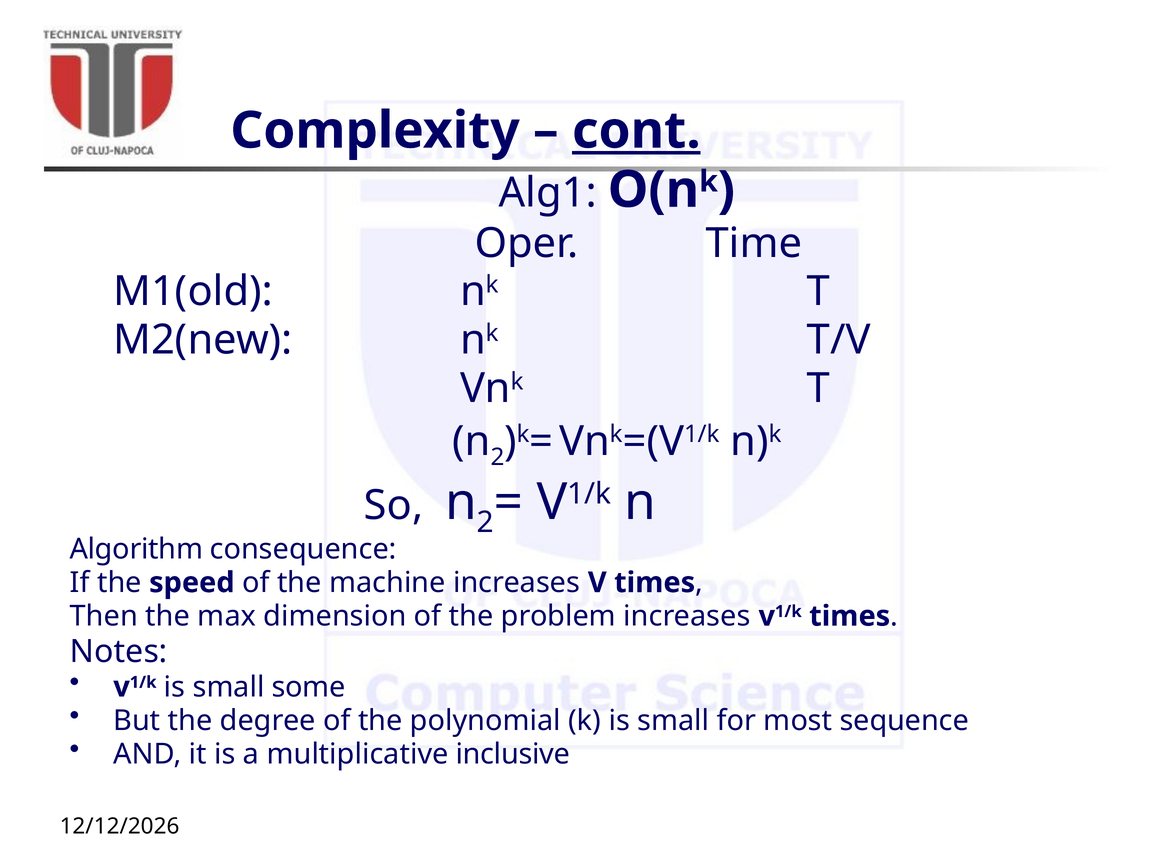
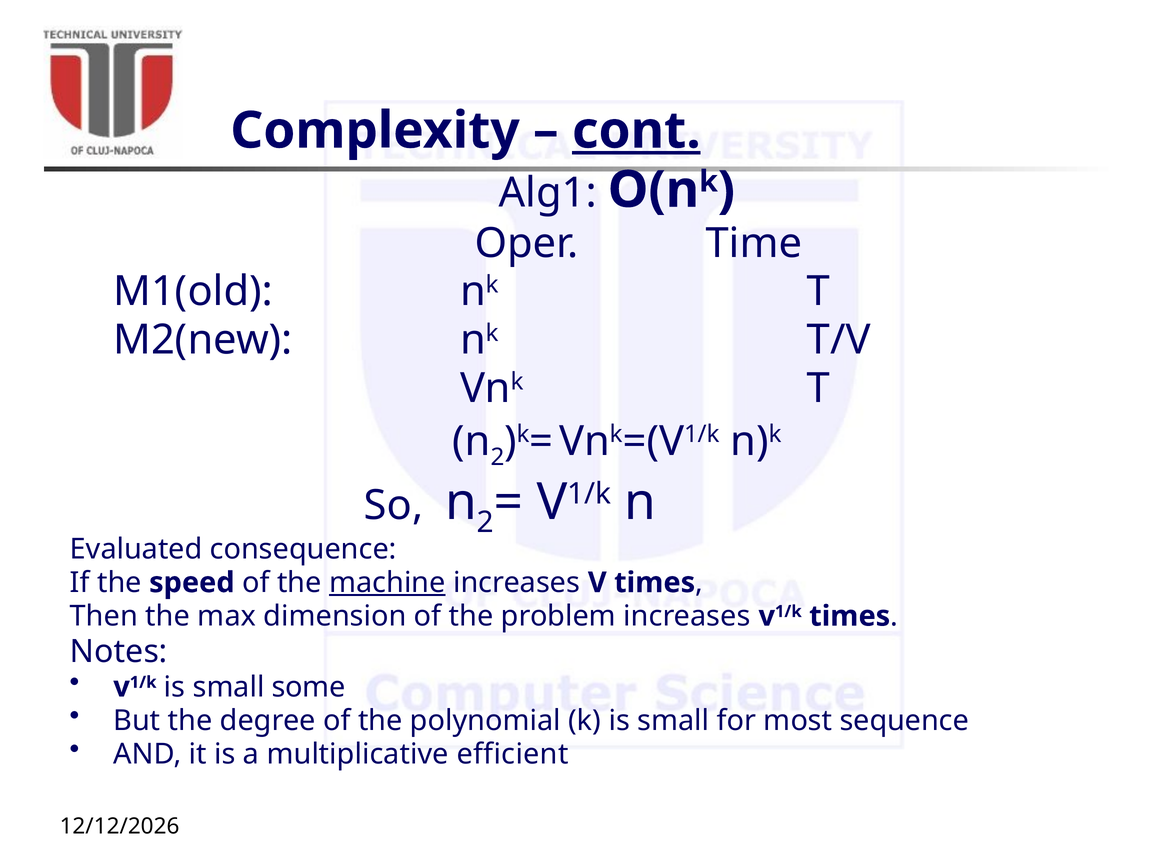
Algorithm: Algorithm -> Evaluated
machine underline: none -> present
inclusive: inclusive -> efficient
